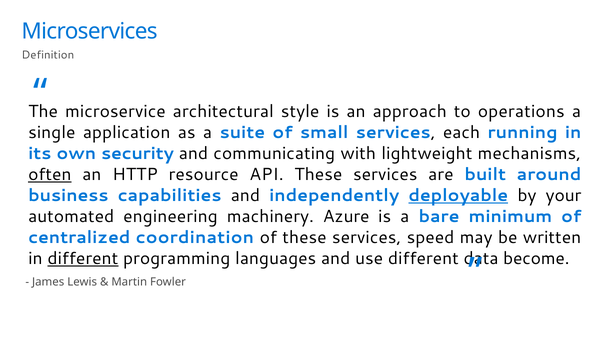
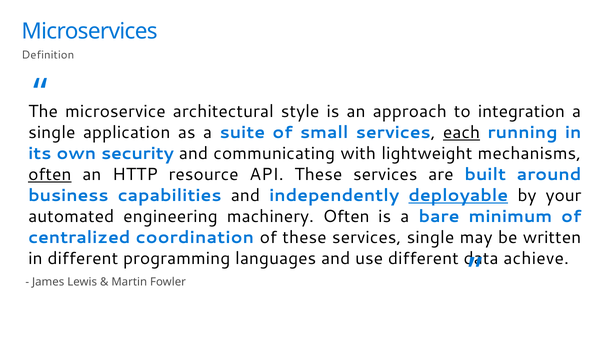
operations: operations -> integration
each underline: none -> present
machinery Azure: Azure -> Often
services speed: speed -> single
different at (83, 259) underline: present -> none
become: become -> achieve
